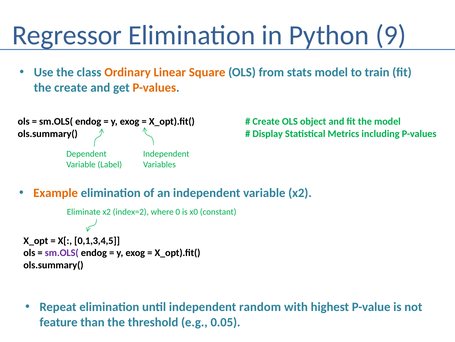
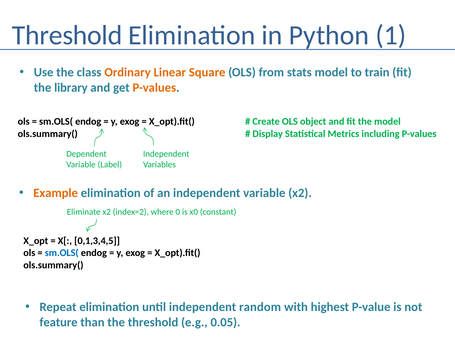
Regressor at (67, 35): Regressor -> Threshold
9: 9 -> 1
the create: create -> library
sm.OLS( at (62, 252) colour: purple -> blue
